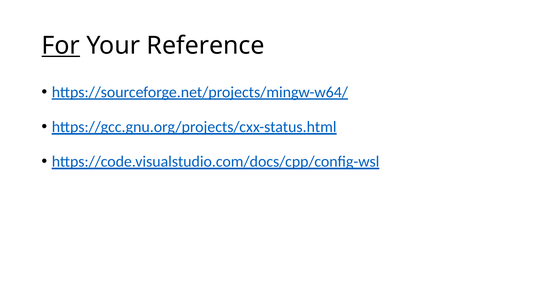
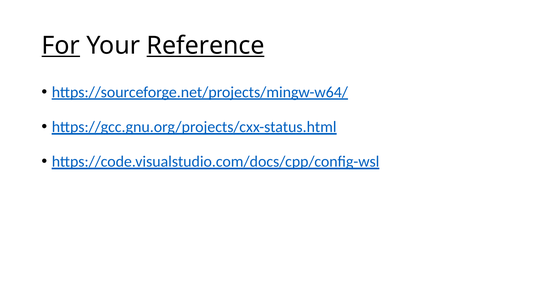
Reference underline: none -> present
